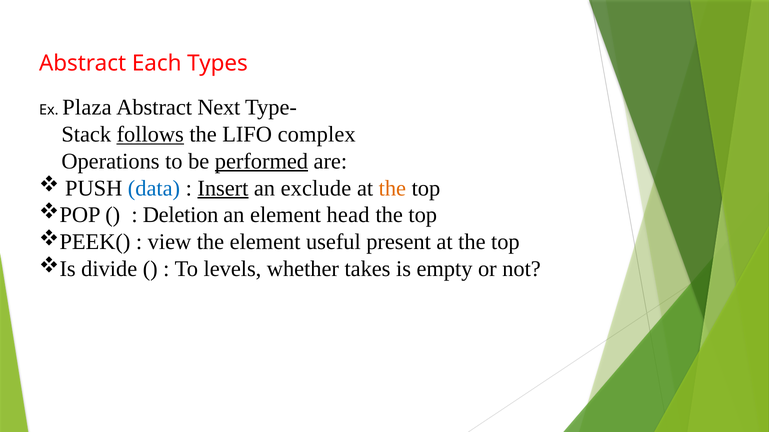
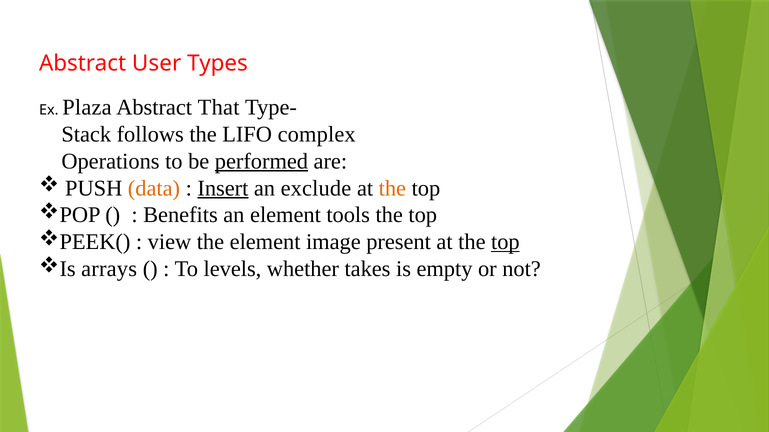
Each: Each -> User
Next: Next -> That
follows underline: present -> none
data colour: blue -> orange
Deletion: Deletion -> Benefits
head: head -> tools
useful: useful -> image
top at (505, 242) underline: none -> present
divide: divide -> arrays
